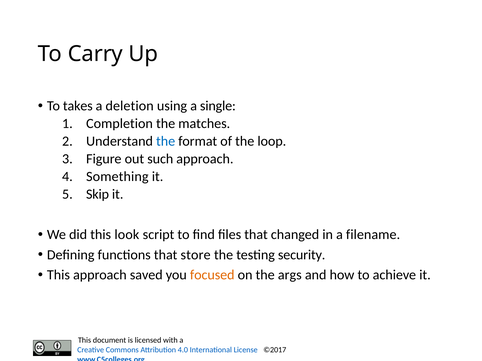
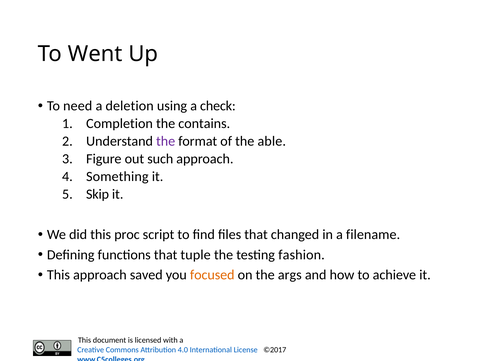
Carry: Carry -> Went
takes: takes -> need
single: single -> check
matches: matches -> contains
the at (166, 142) colour: blue -> purple
loop: loop -> able
look: look -> proc
store: store -> tuple
security: security -> fashion
